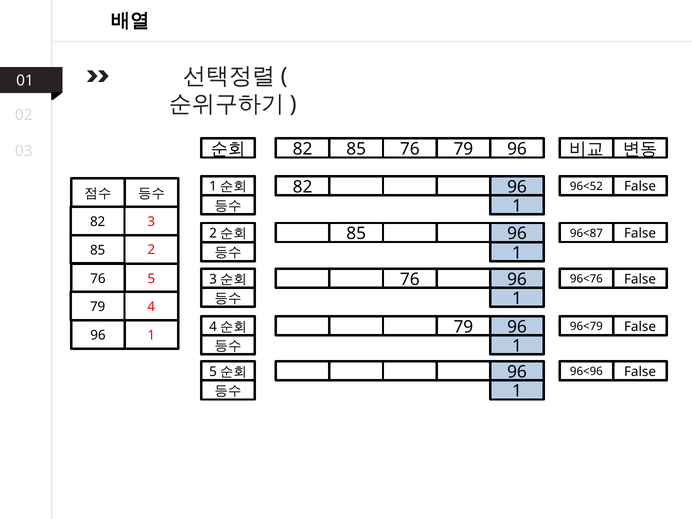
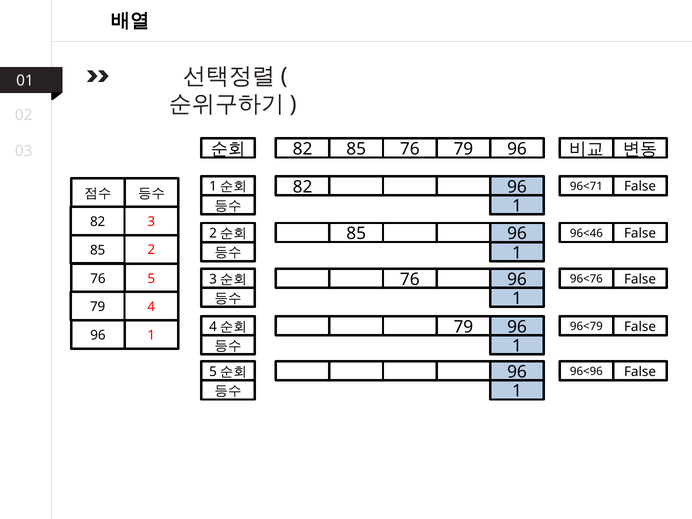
96<52: 96<52 -> 96<71
96<87: 96<87 -> 96<46
